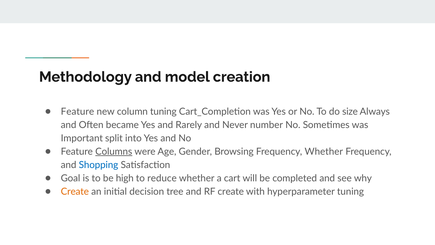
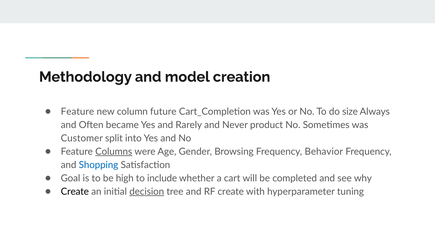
column tuning: tuning -> future
number: number -> product
Important: Important -> Customer
Frequency Whether: Whether -> Behavior
reduce: reduce -> include
Create at (75, 191) colour: orange -> black
decision underline: none -> present
